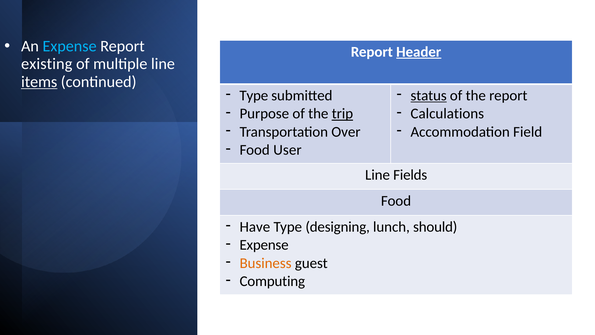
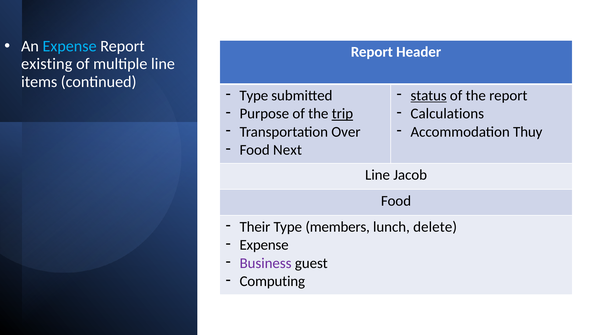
Header underline: present -> none
items underline: present -> none
Field: Field -> Thuy
User: User -> Next
Fields: Fields -> Jacob
Have: Have -> Their
designing: designing -> members
should: should -> delete
Business colour: orange -> purple
